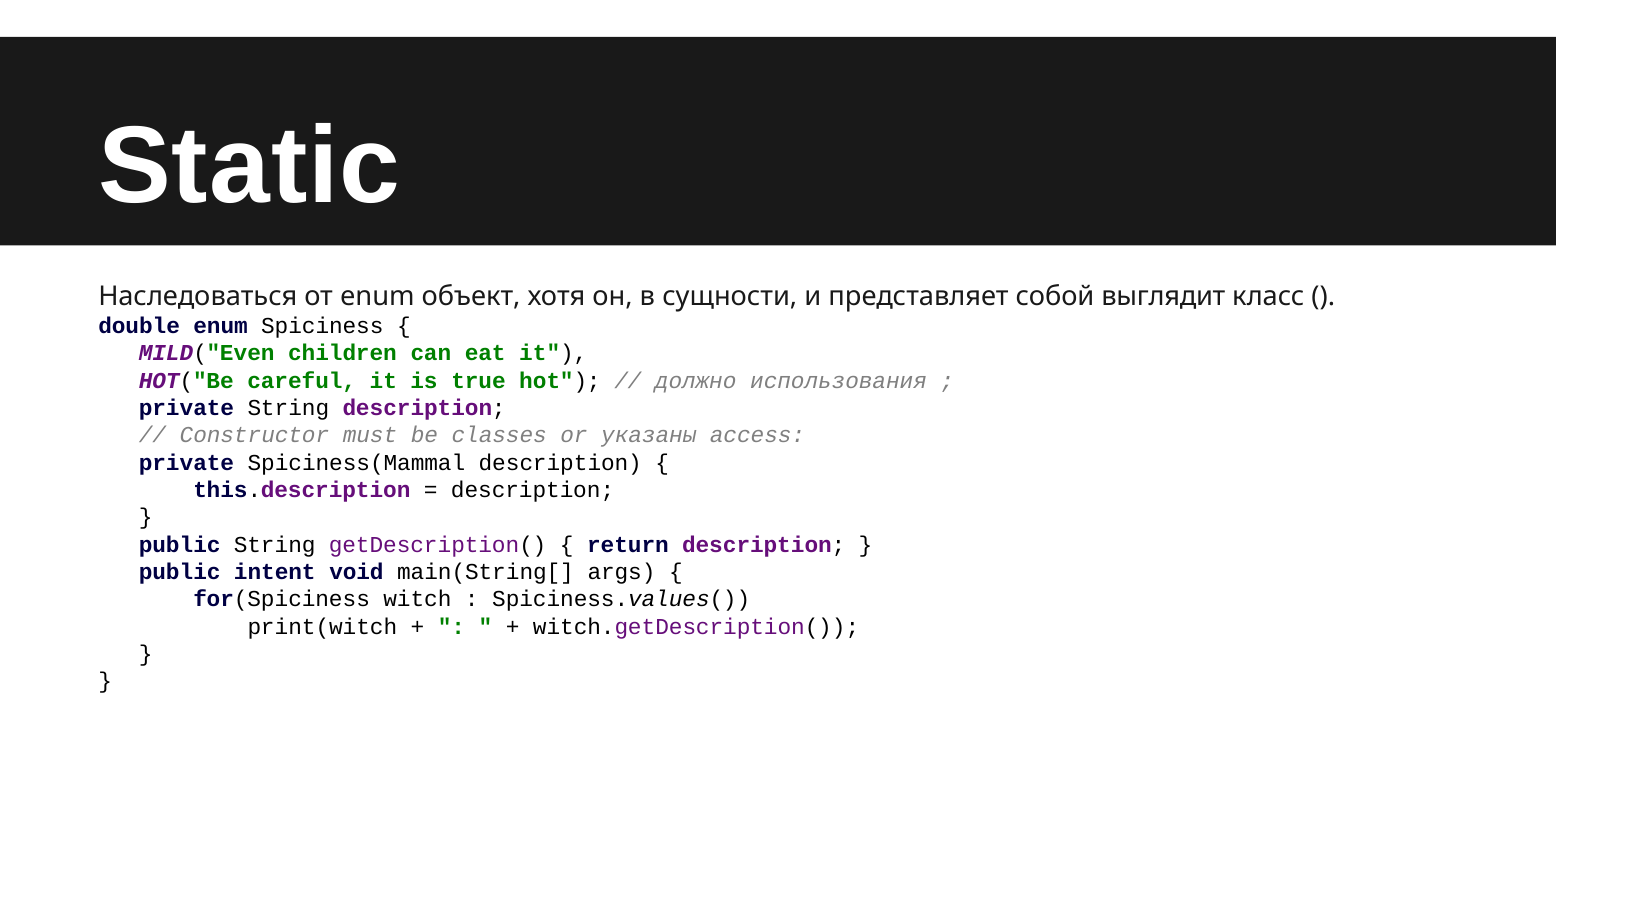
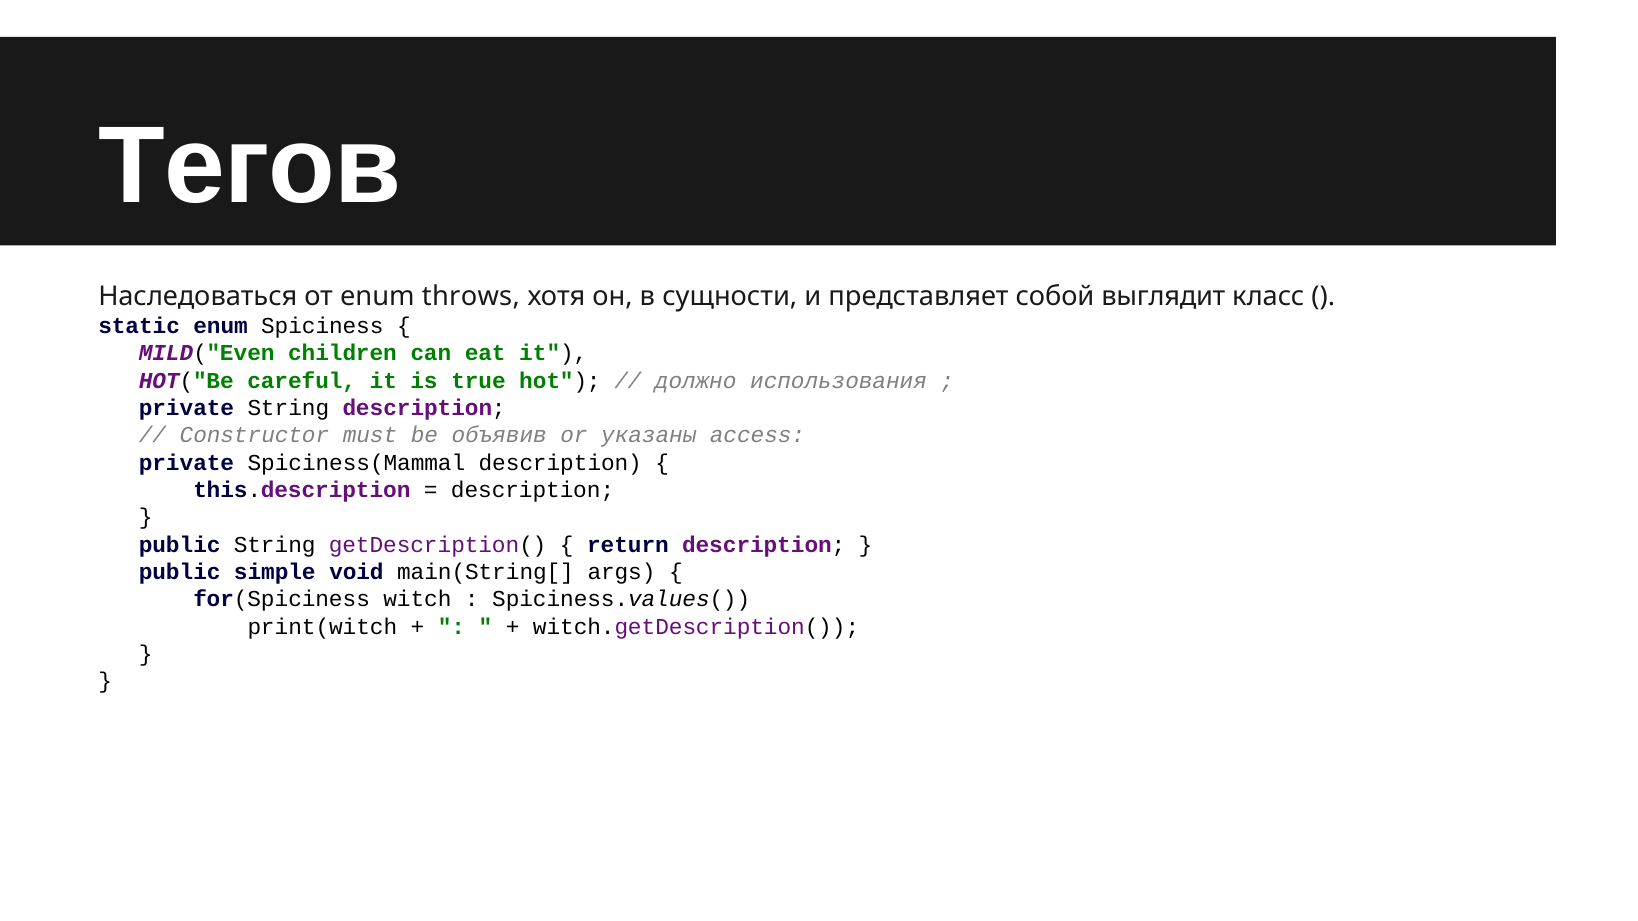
Static: Static -> Тегов
объект: объект -> throws
double: double -> static
classes: classes -> объявив
intent: intent -> simple
